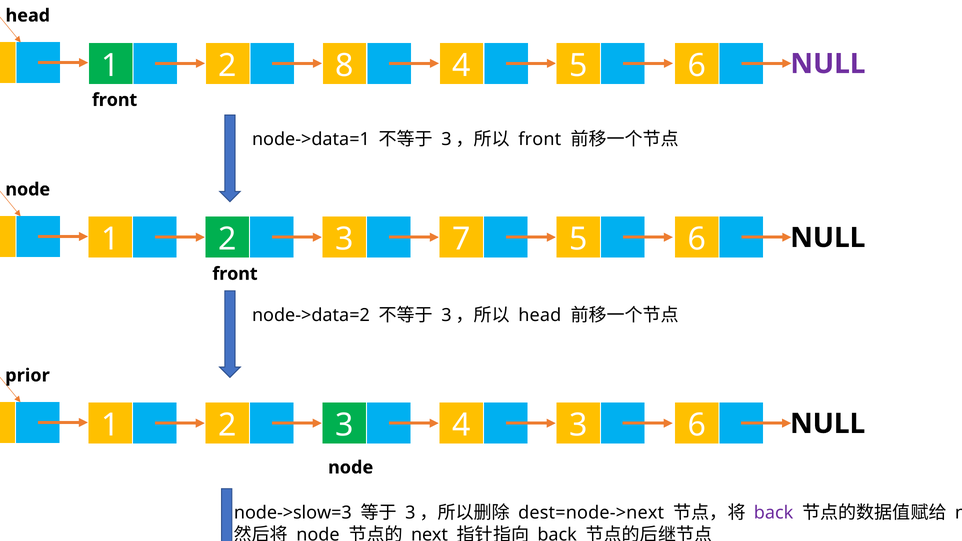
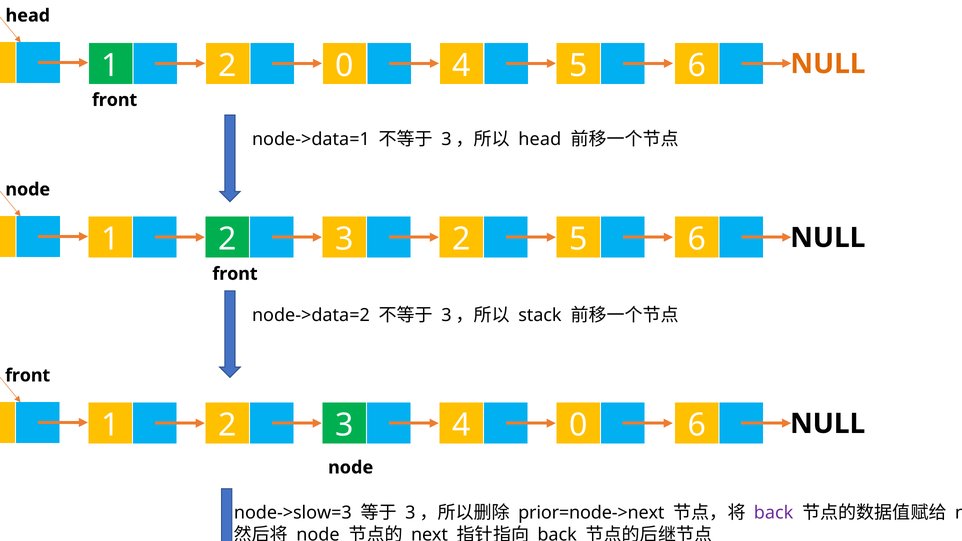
2 8: 8 -> 0
NULL at (828, 64) colour: purple -> orange
front at (540, 139): front -> head
3 7: 7 -> 2
head at (540, 315): head -> stack
prior at (27, 376): prior -> front
4 3: 3 -> 0
dest=node->next: dest=node->next -> prior=node->next
